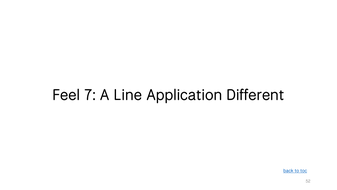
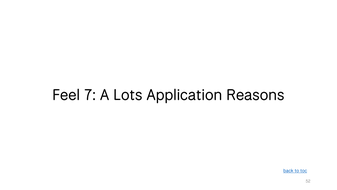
Line: Line -> Lots
Different: Different -> Reasons
